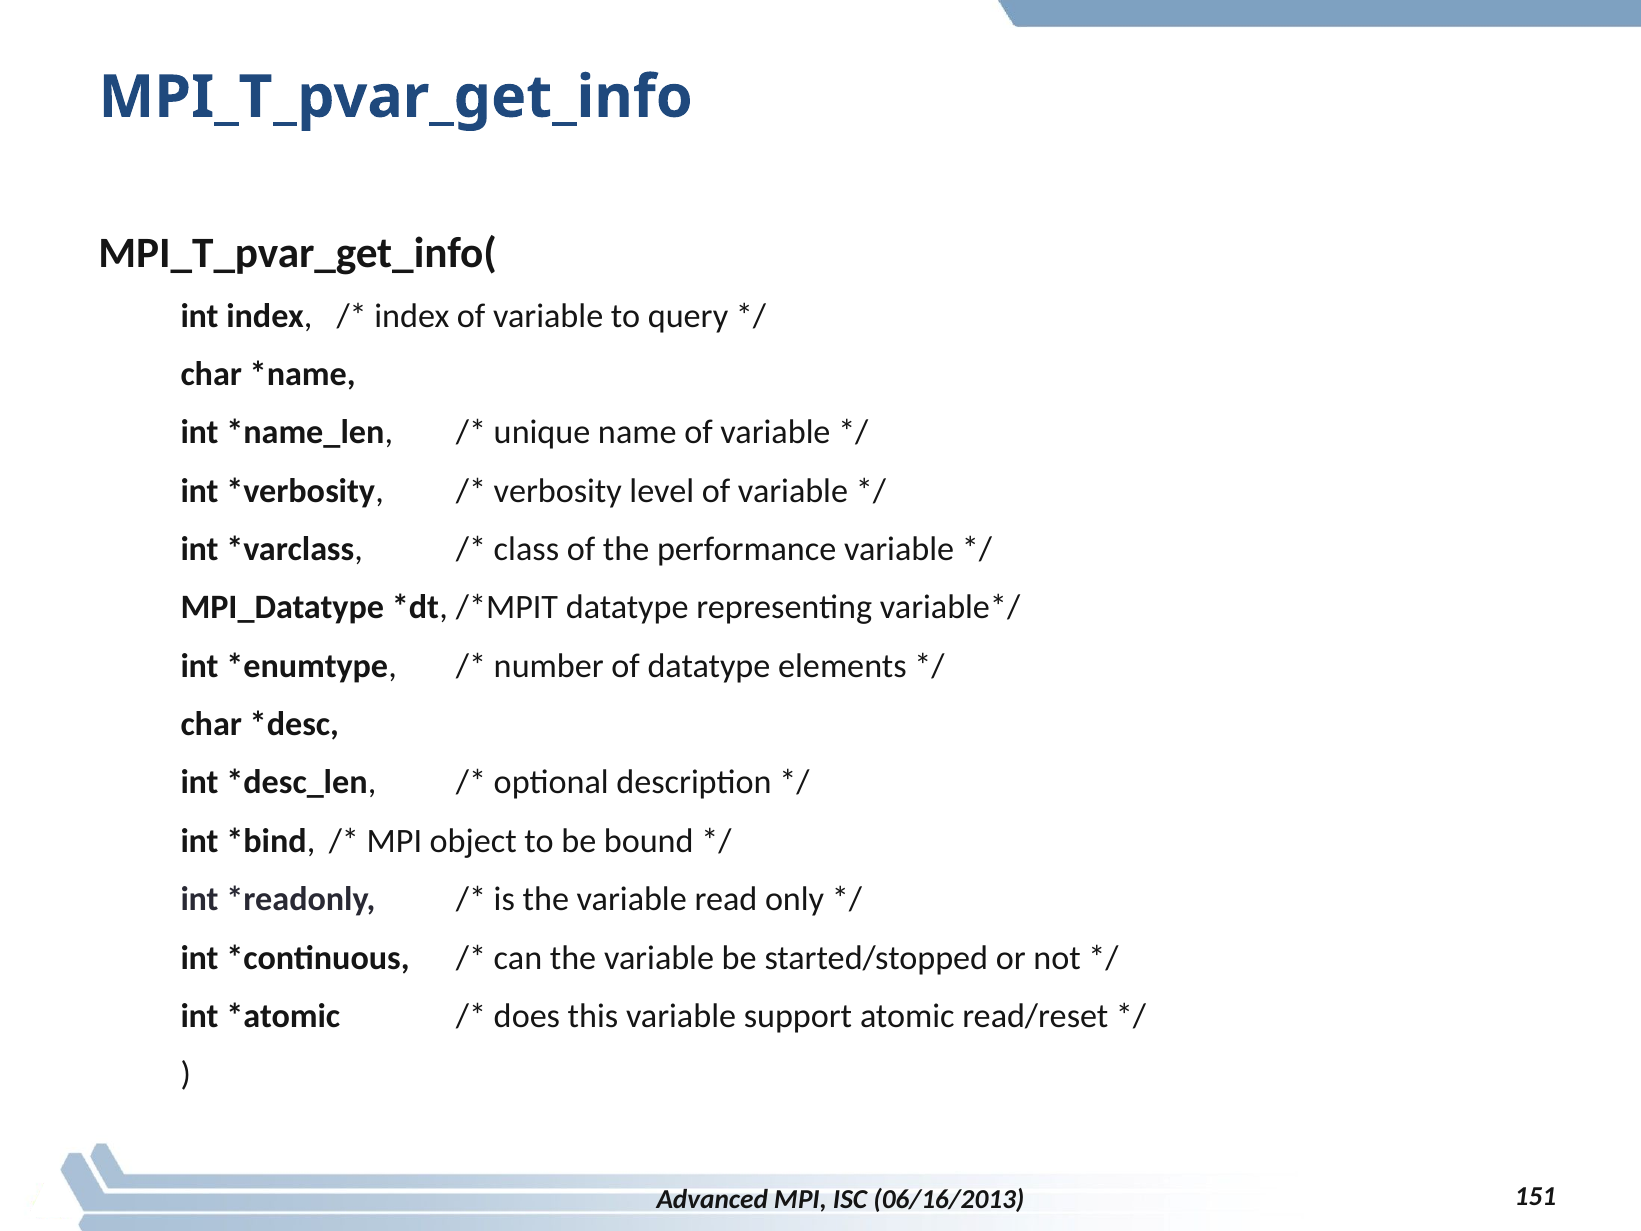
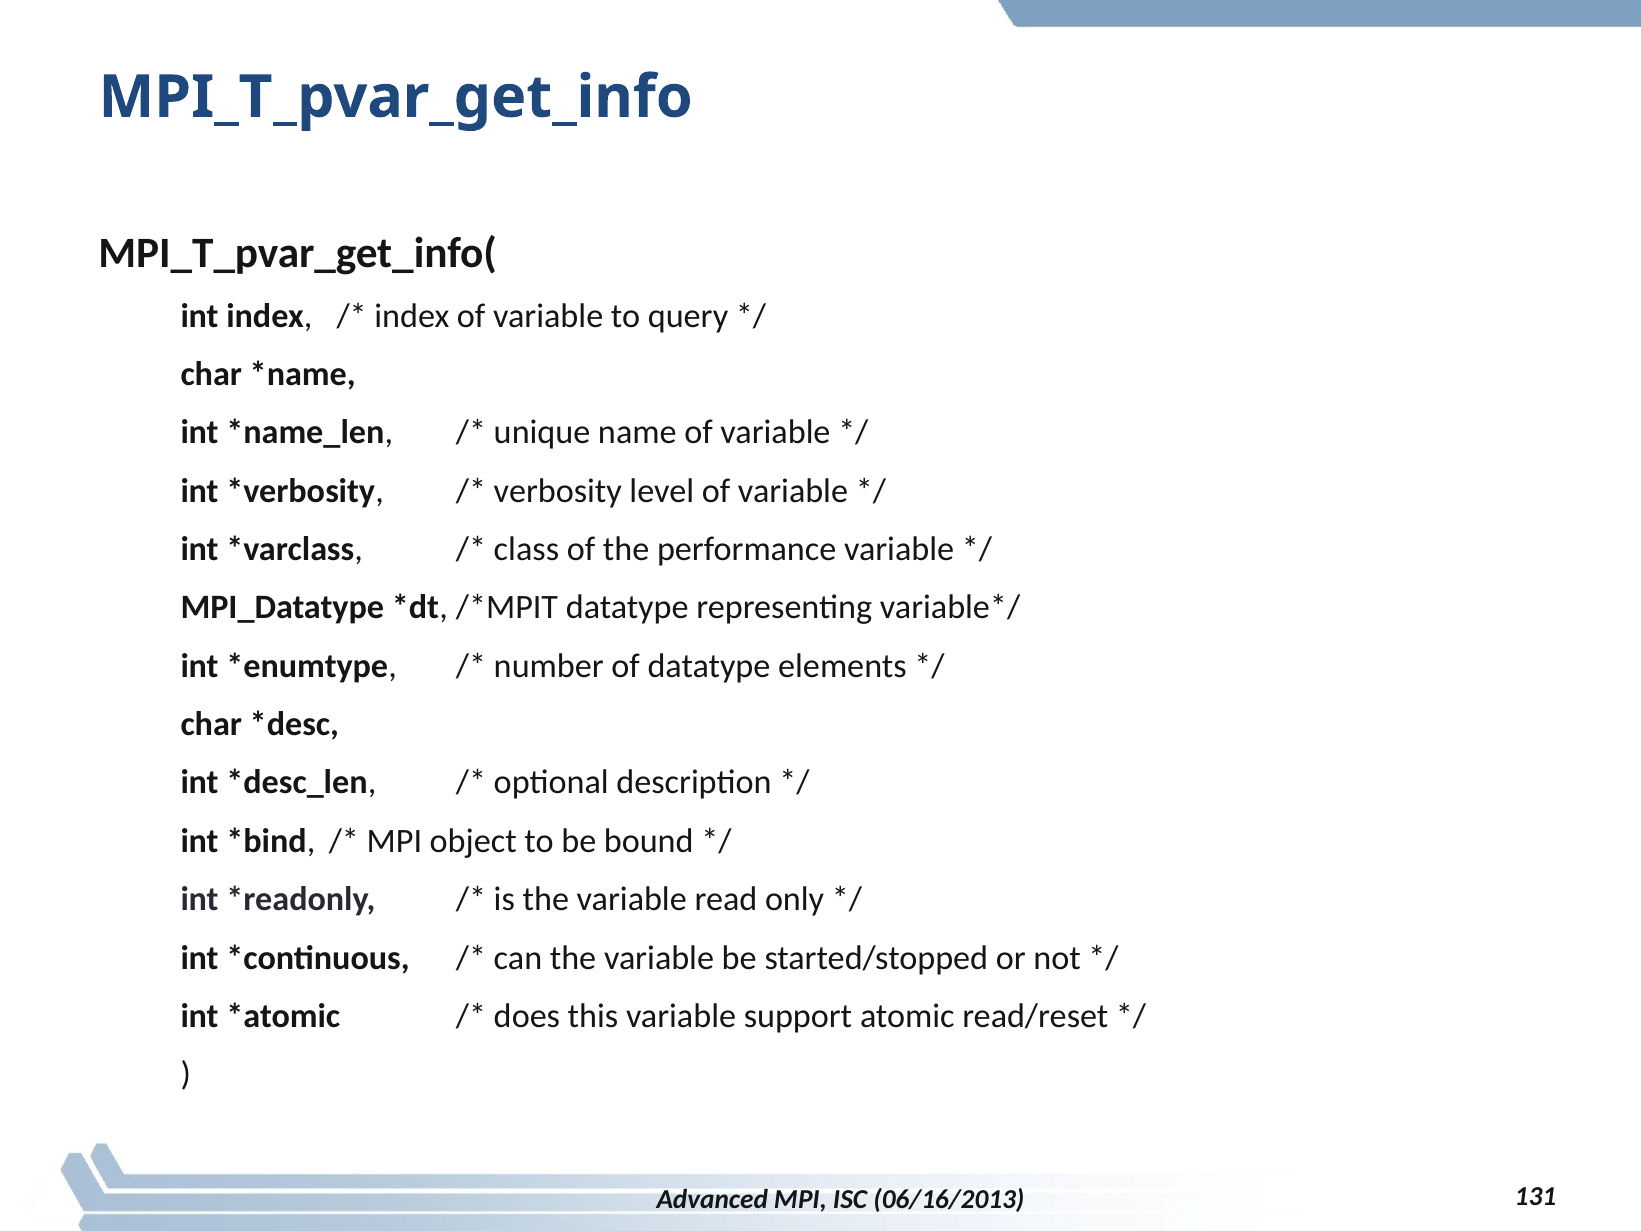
151: 151 -> 131
